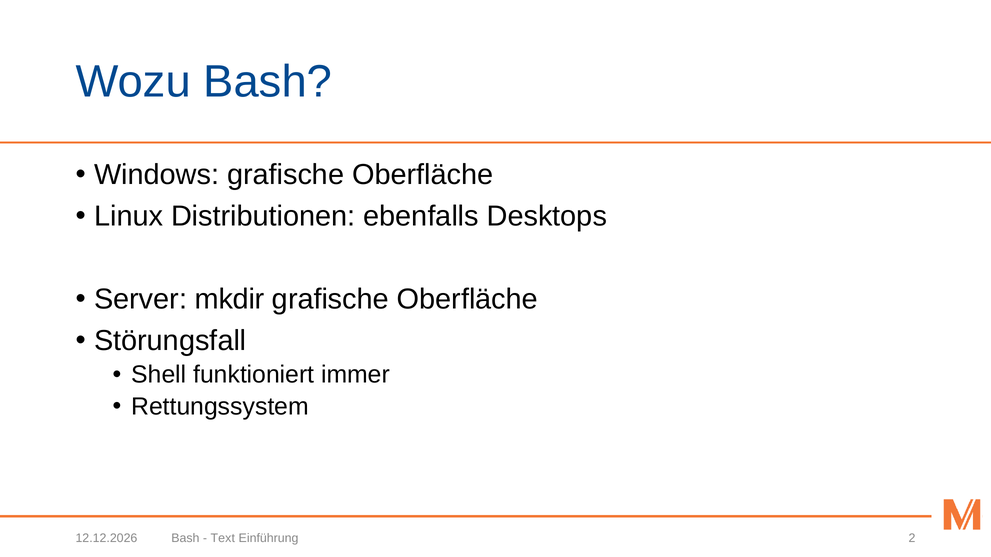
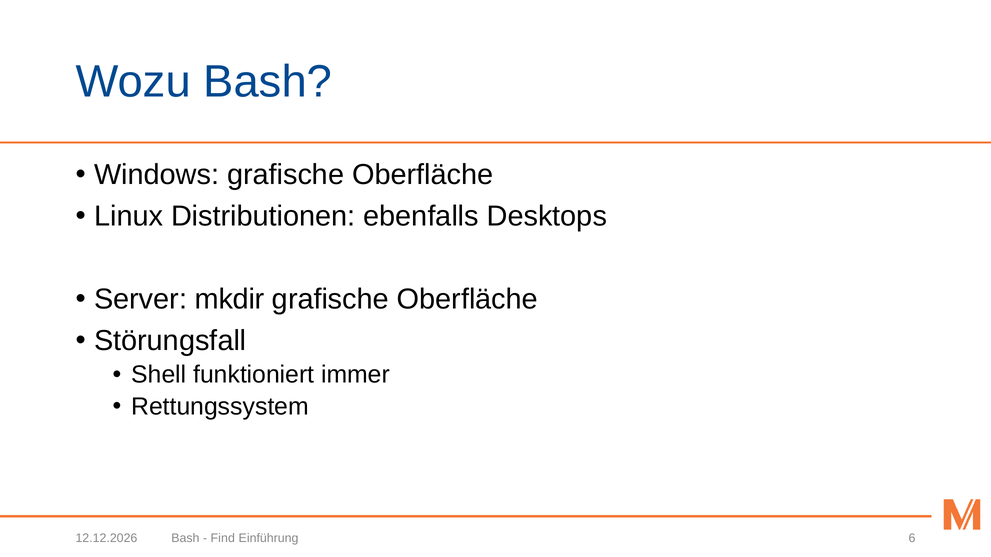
Text: Text -> Find
2: 2 -> 6
